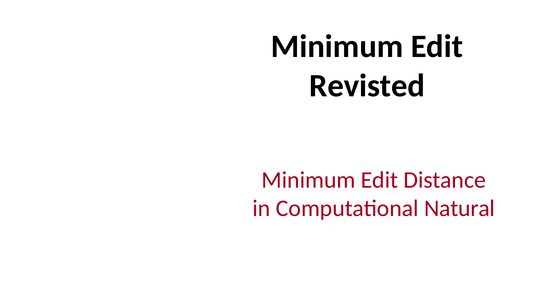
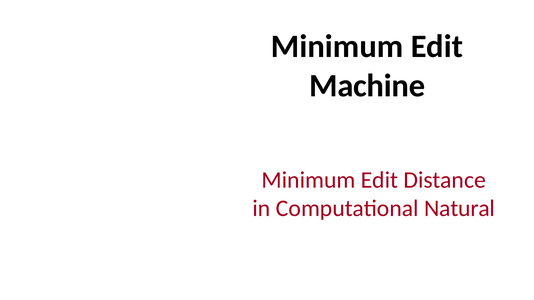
Revisted: Revisted -> Machine
